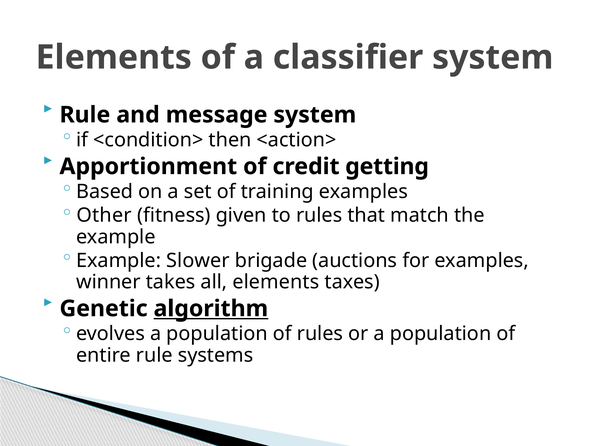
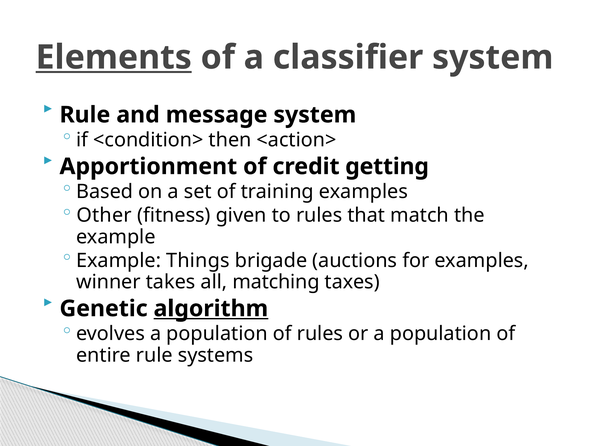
Elements at (114, 57) underline: none -> present
Slower: Slower -> Things
all elements: elements -> matching
